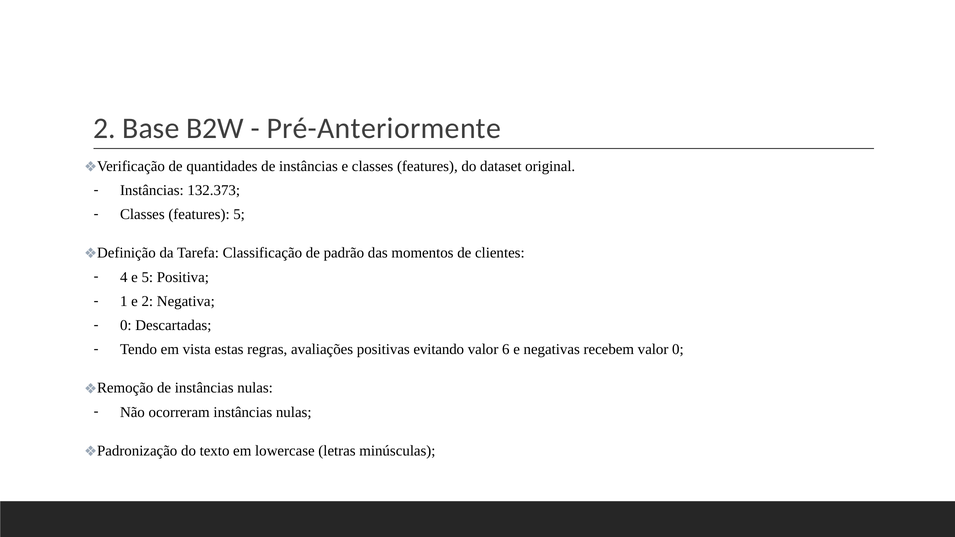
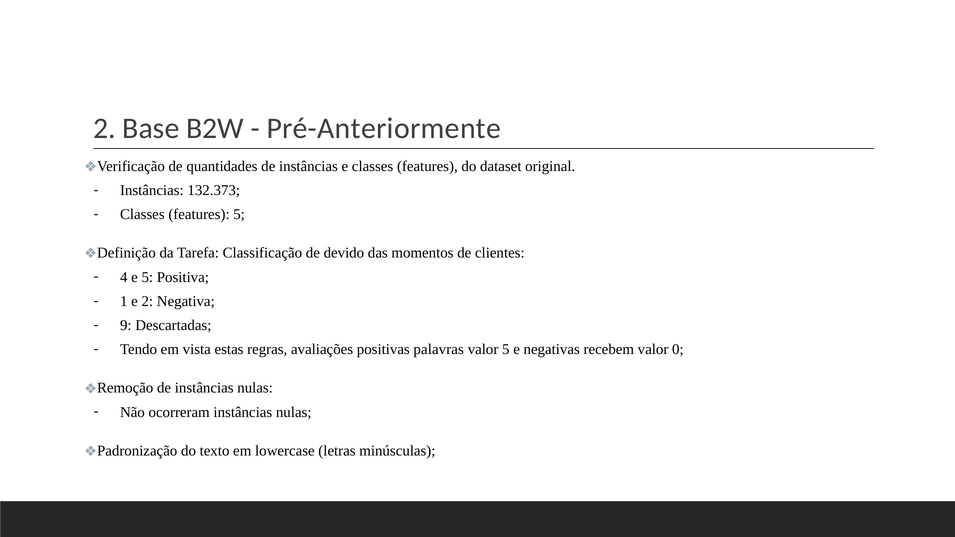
padrão: padrão -> devido
0 at (126, 326): 0 -> 9
evitando: evitando -> palavras
valor 6: 6 -> 5
